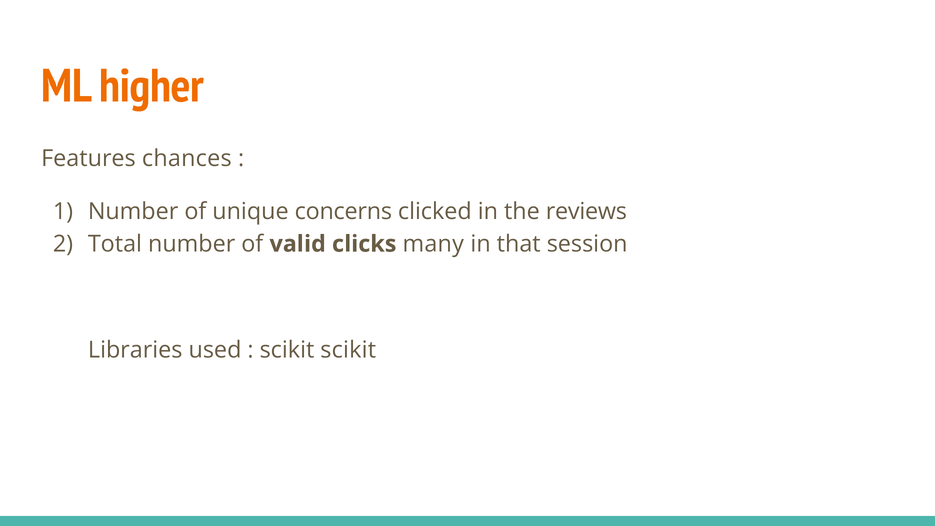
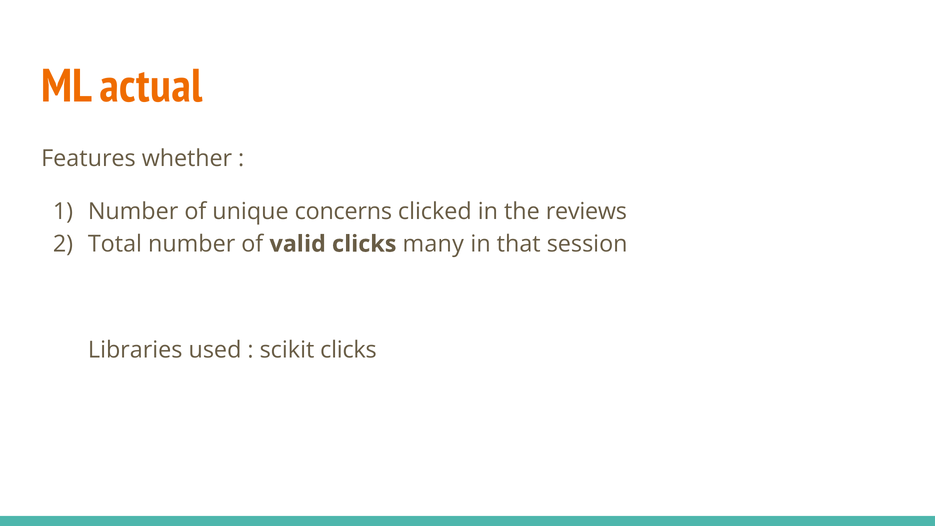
higher: higher -> actual
chances: chances -> whether
scikit scikit: scikit -> clicks
